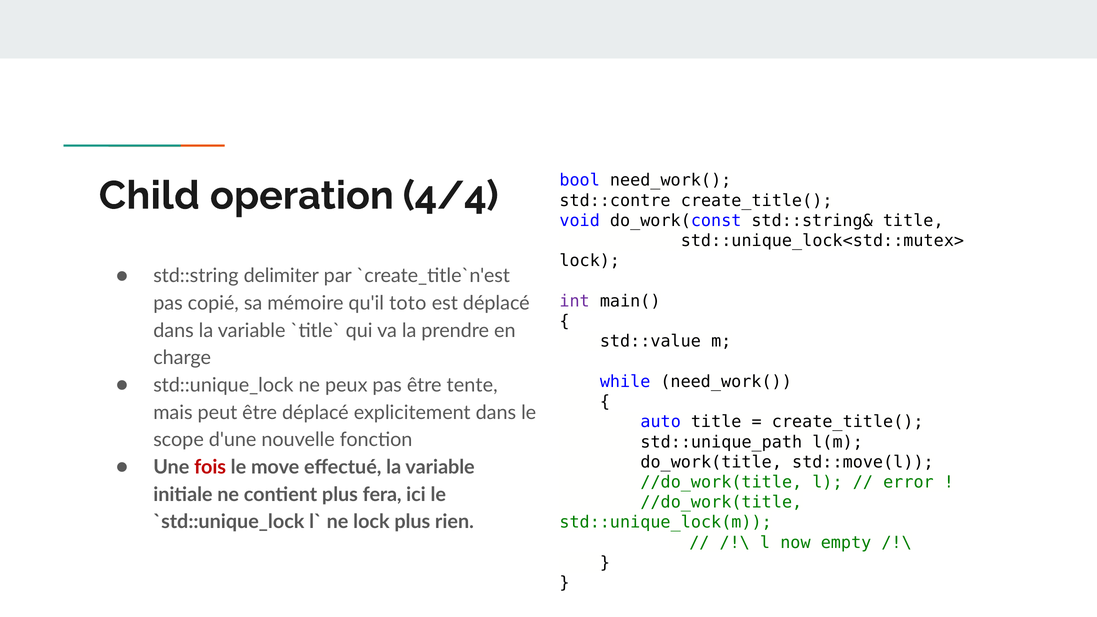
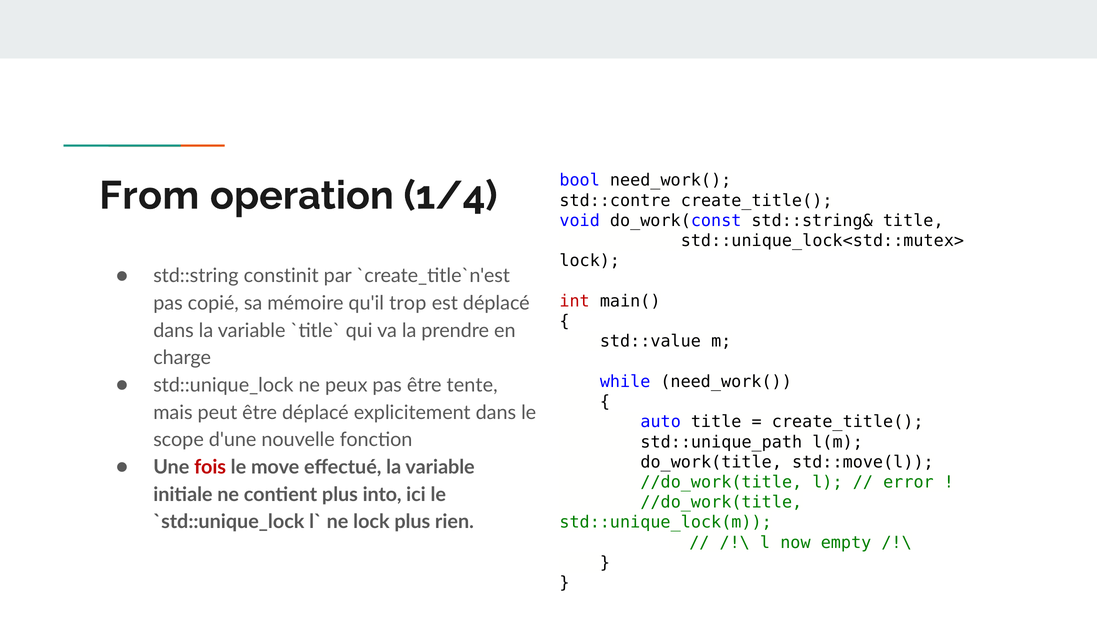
Child: Child -> From
4/4: 4/4 -> 1/4
delimiter: delimiter -> constinit
int colour: purple -> red
toto: toto -> trop
fera: fera -> into
